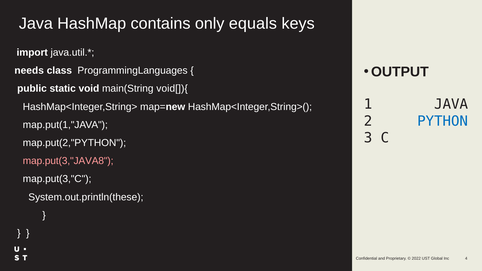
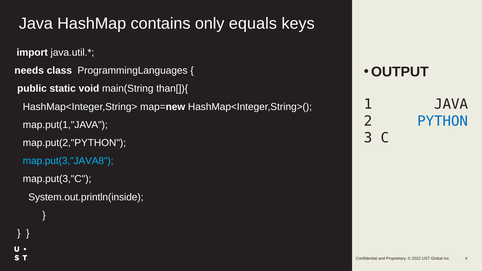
void[]){: void[]){ -> than[]){
map.put(3,"JAVA8 colour: pink -> light blue
System.out.println(these: System.out.println(these -> System.out.println(inside
